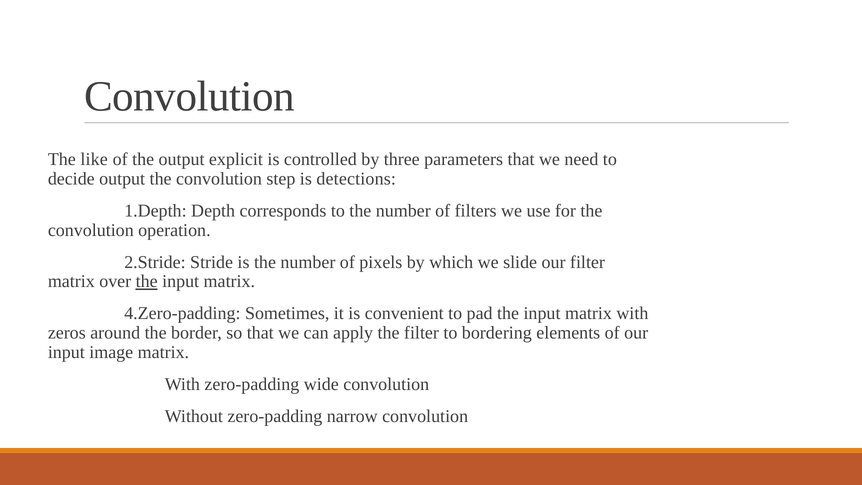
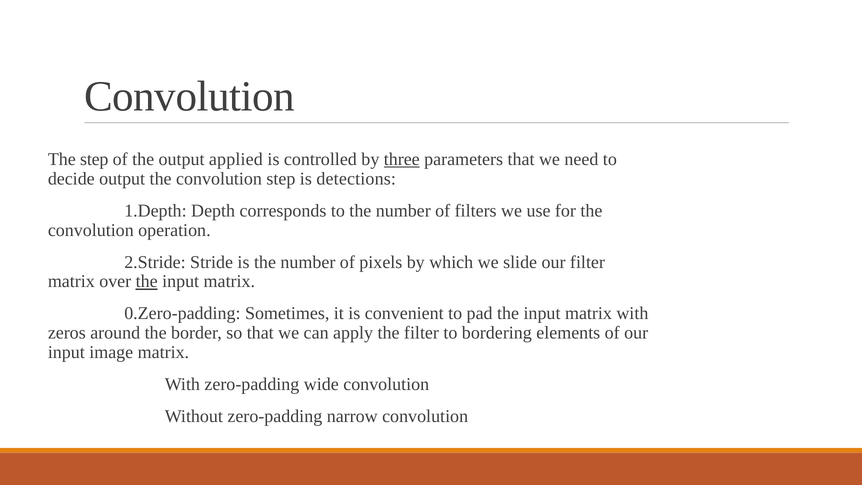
The like: like -> step
explicit: explicit -> applied
three underline: none -> present
4.Zero-padding: 4.Zero-padding -> 0.Zero-padding
